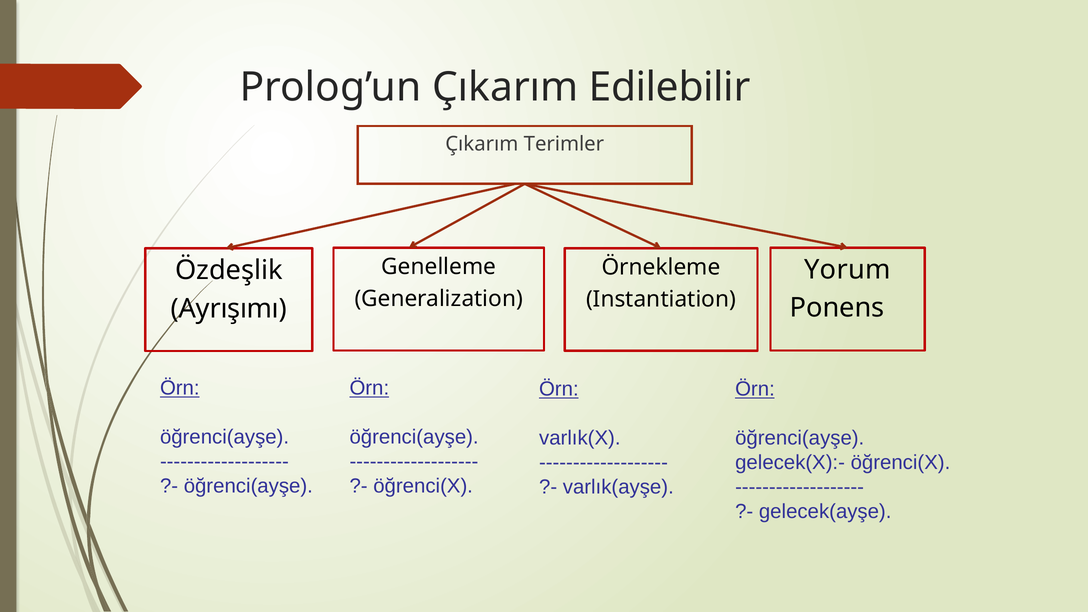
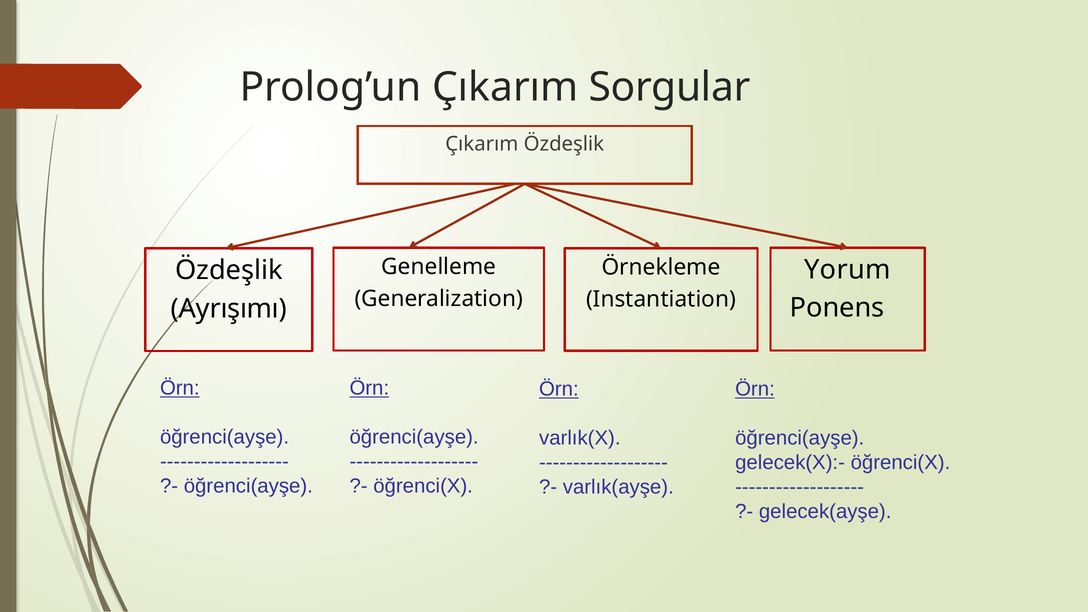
Edilebilir: Edilebilir -> Sorgular
Çıkarım Terimler: Terimler -> Özdeşlik
